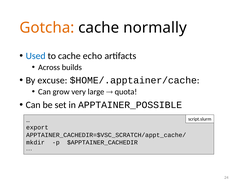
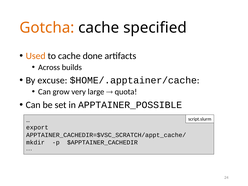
normally: normally -> specified
Used colour: blue -> orange
echo: echo -> done
